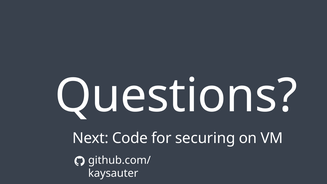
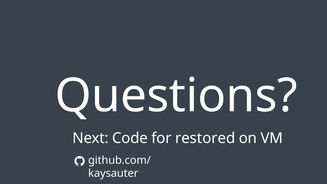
securing: securing -> restored
